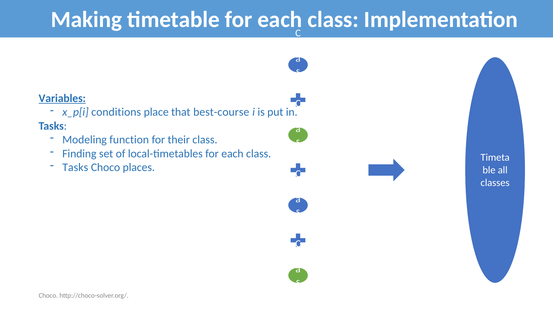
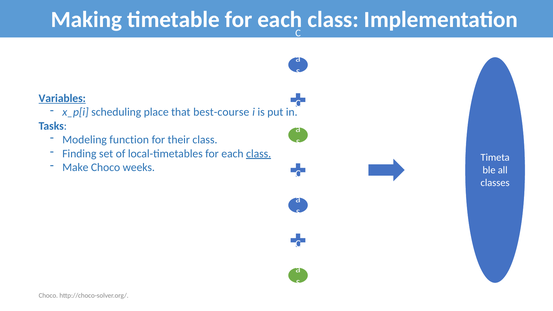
conditions: conditions -> scheduling
class at (259, 154) underline: none -> present
Tasks at (75, 167): Tasks -> Make
places: places -> weeks
